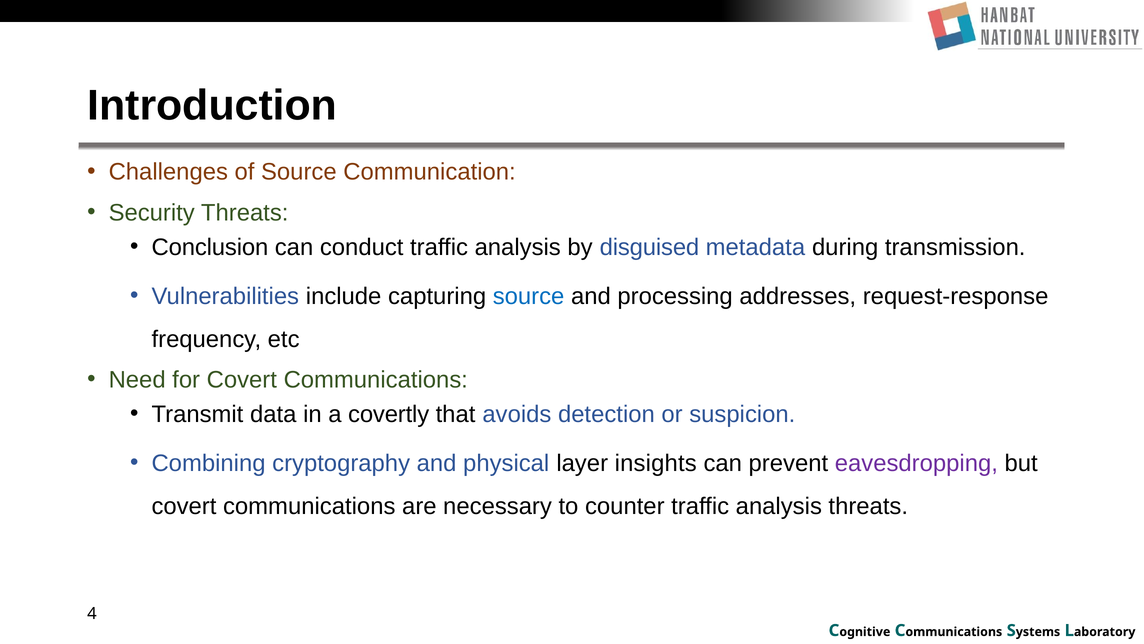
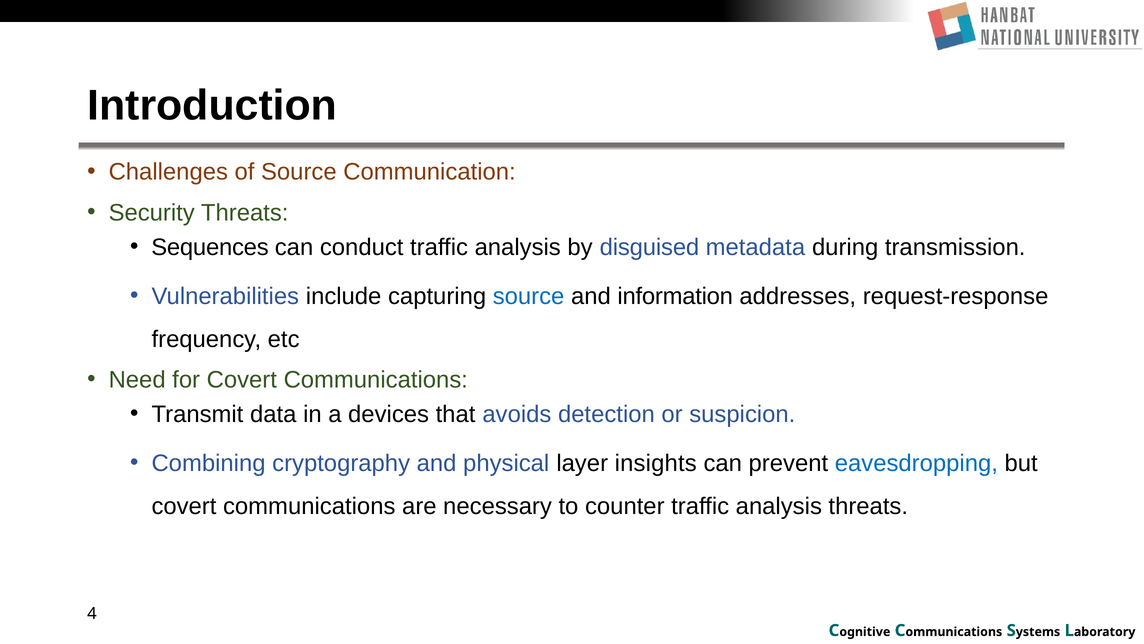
Conclusion: Conclusion -> Sequences
processing: processing -> information
covertly: covertly -> devices
eavesdropping colour: purple -> blue
